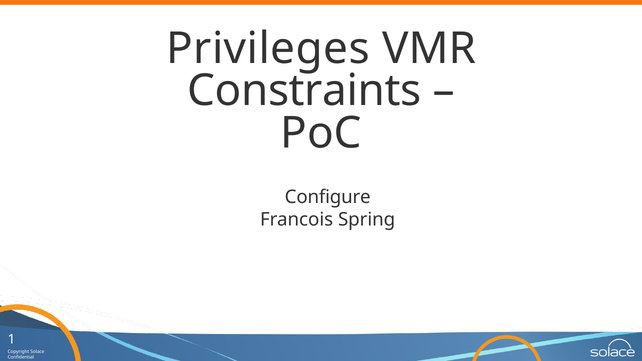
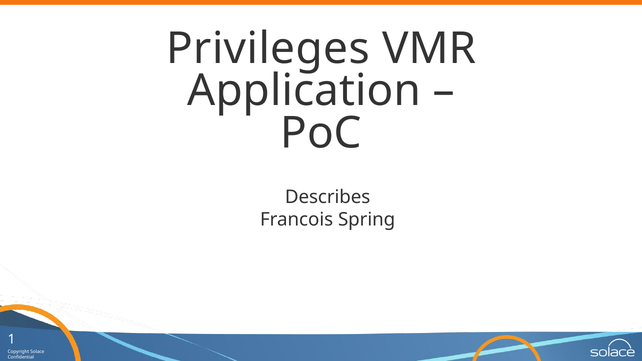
Constraints: Constraints -> Application
Configure: Configure -> Describes
